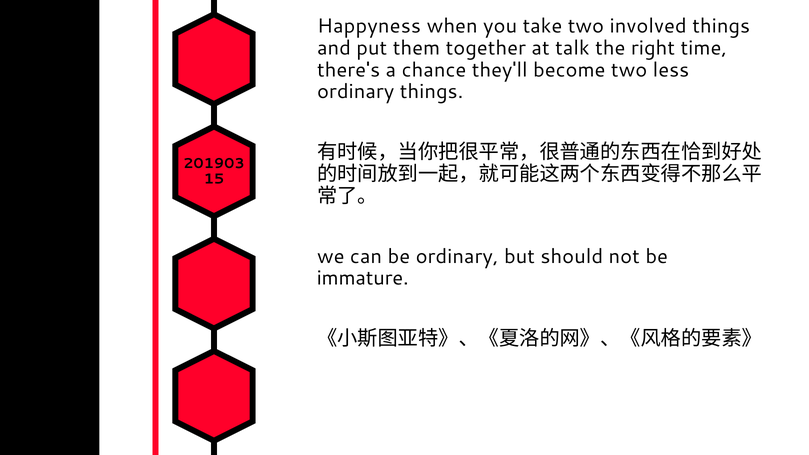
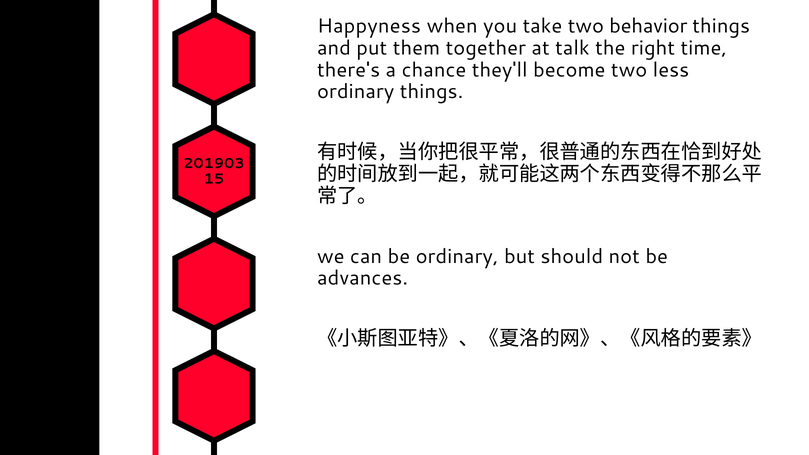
involved: involved -> behavior
immature: immature -> advances
